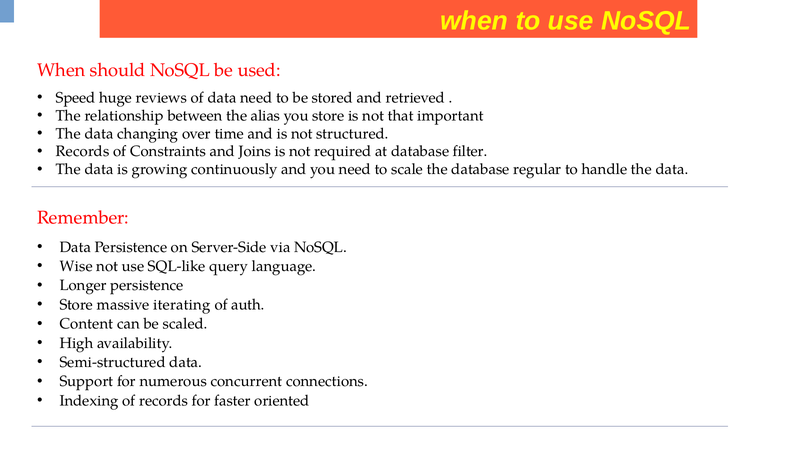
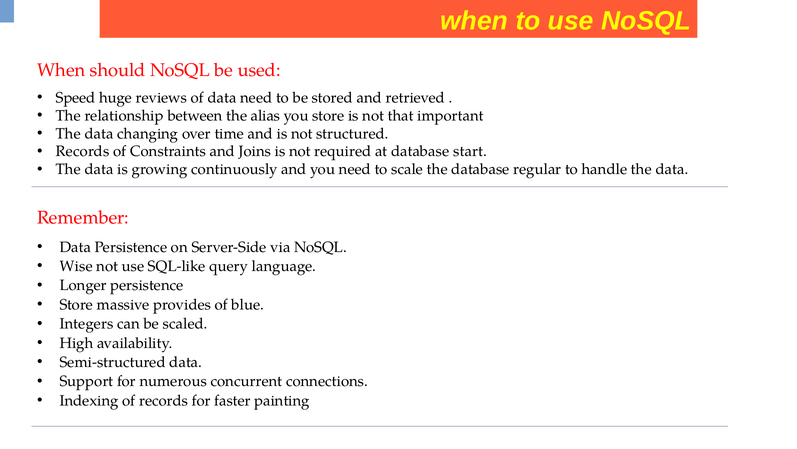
filter: filter -> start
iterating: iterating -> provides
auth: auth -> blue
Content: Content -> Integers
oriented: oriented -> painting
